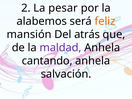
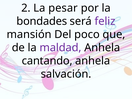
alabemos: alabemos -> bondades
feliz colour: orange -> purple
atrás: atrás -> poco
